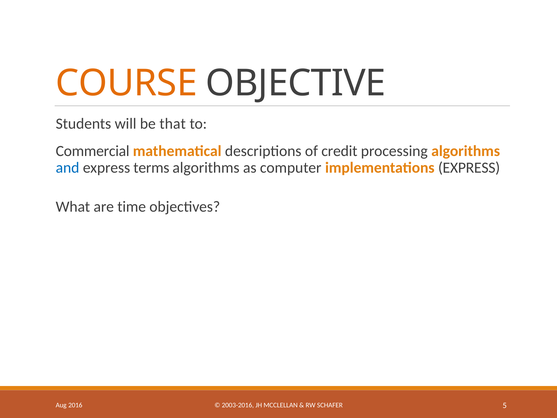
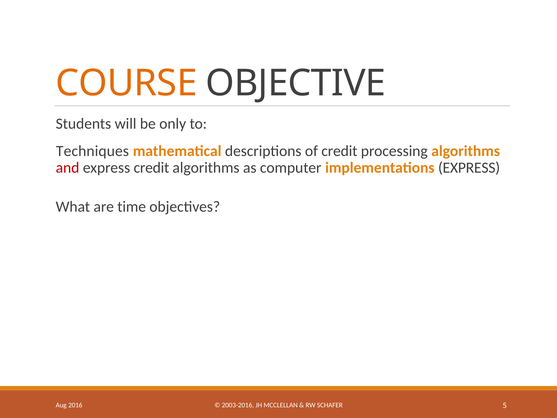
that: that -> only
Commercial: Commercial -> Techniques
and colour: blue -> red
express terms: terms -> credit
